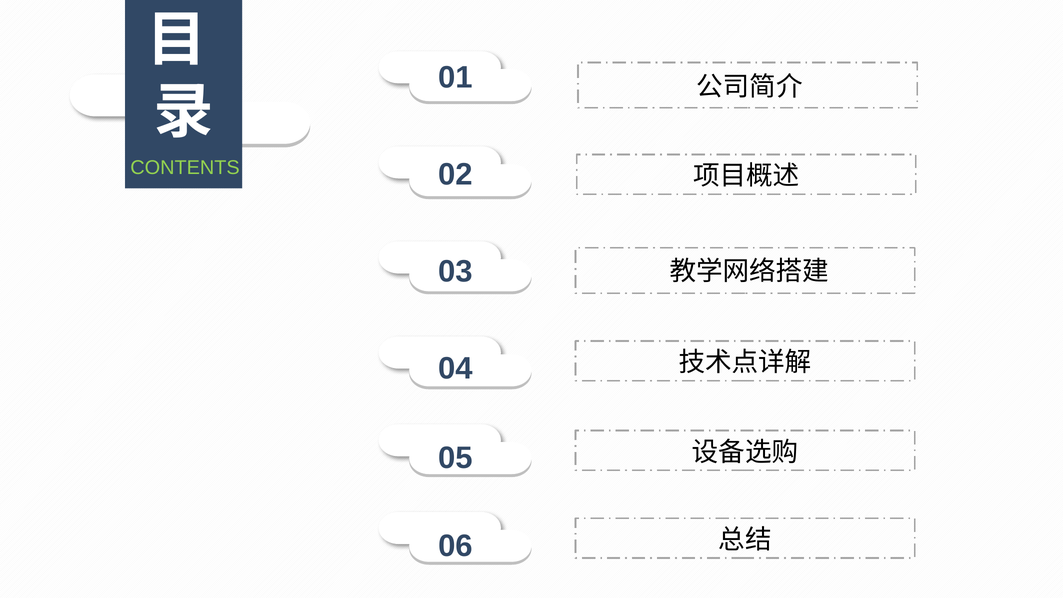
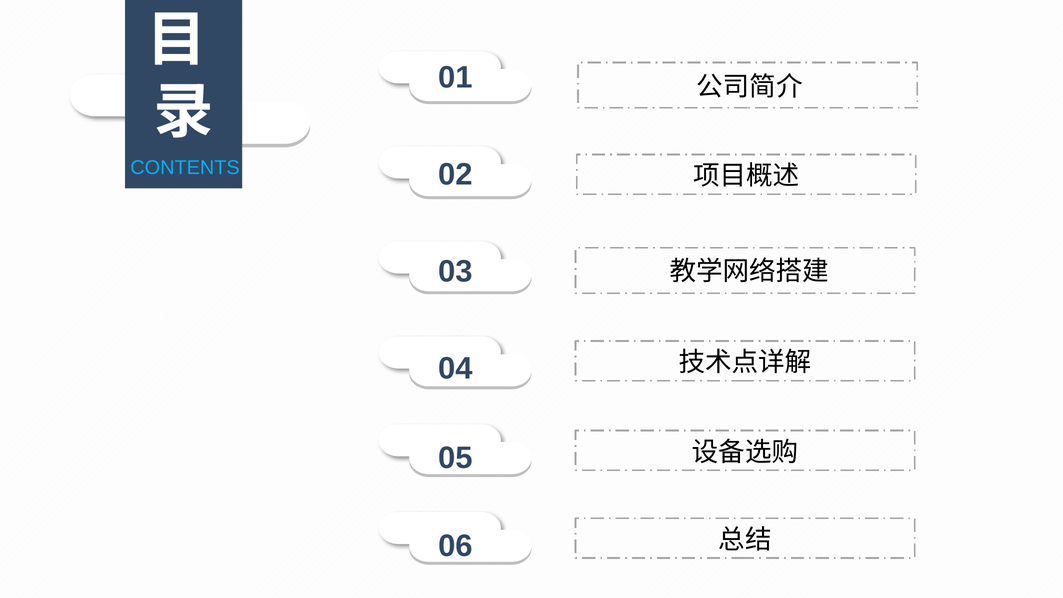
CONTENTS colour: light green -> light blue
